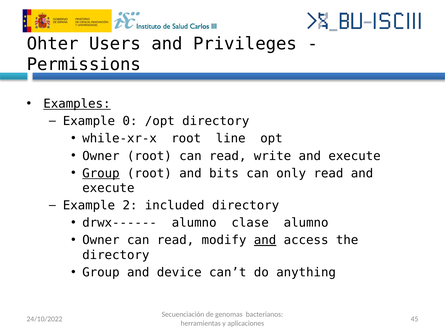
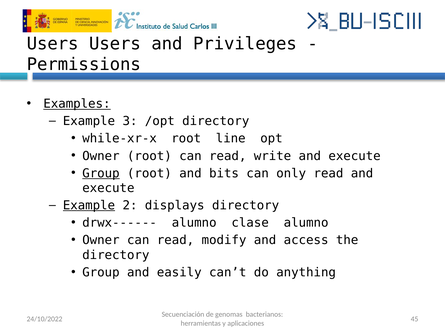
Ohter at (53, 44): Ohter -> Users
0: 0 -> 3
Example at (89, 205) underline: none -> present
included: included -> displays
and at (265, 240) underline: present -> none
device: device -> easily
